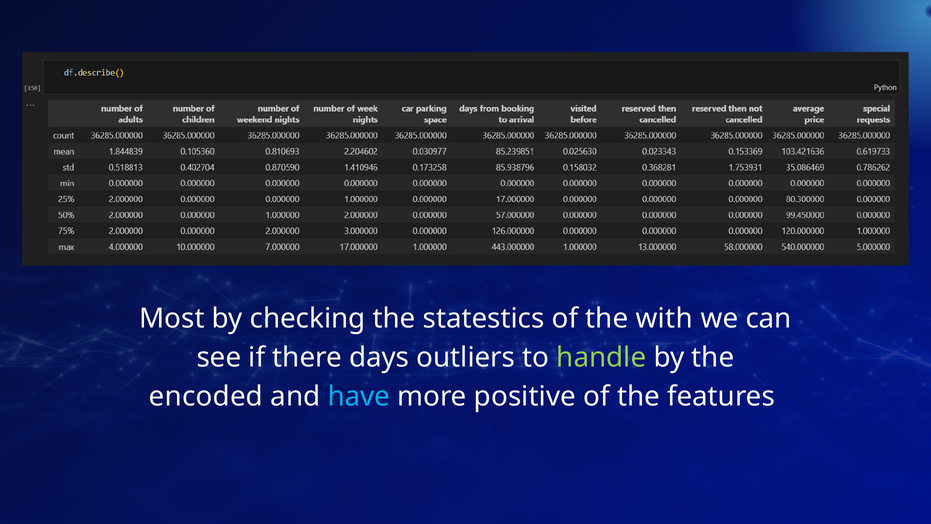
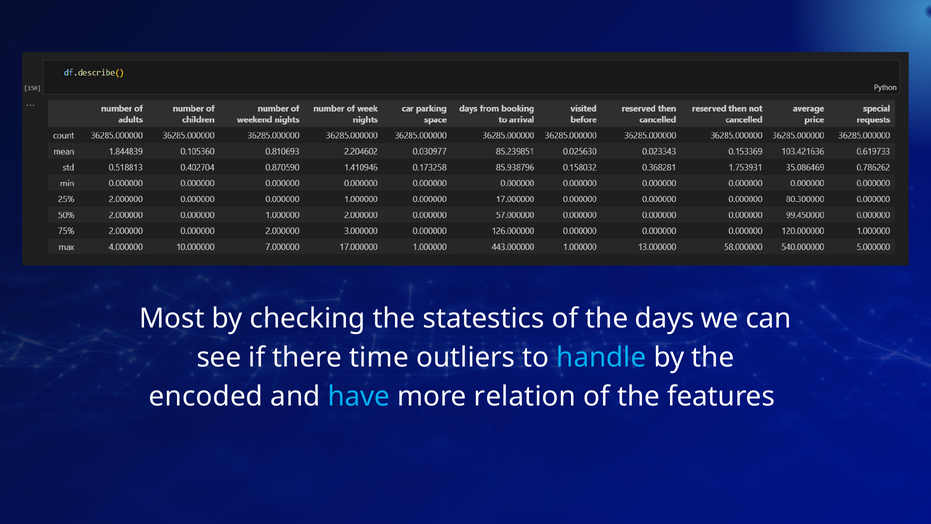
with: with -> days
days: days -> time
handle colour: light green -> light blue
positive: positive -> relation
